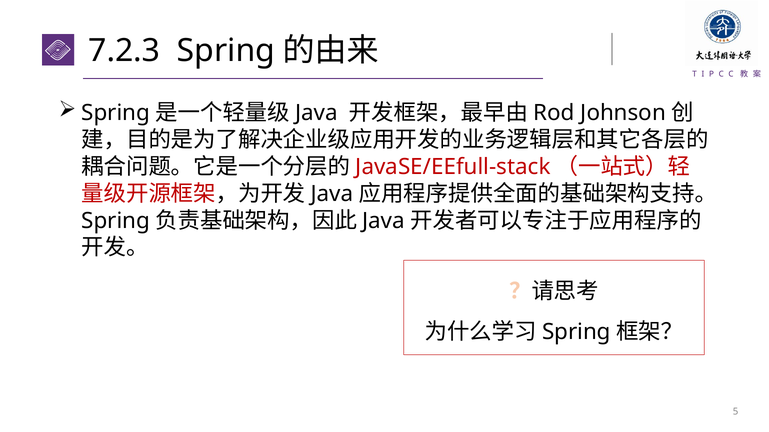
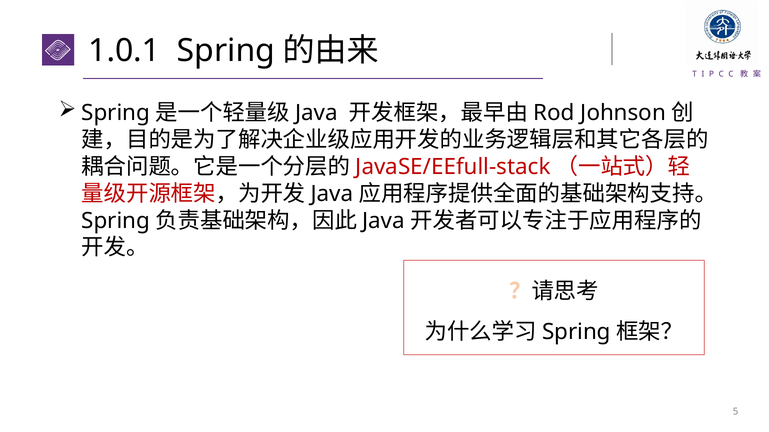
7.2.3: 7.2.3 -> 1.0.1
